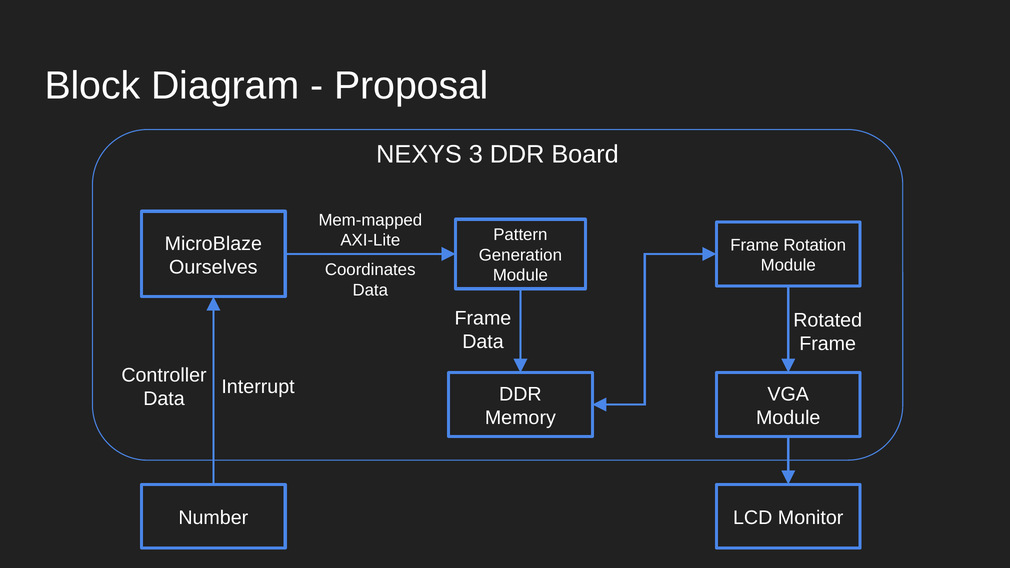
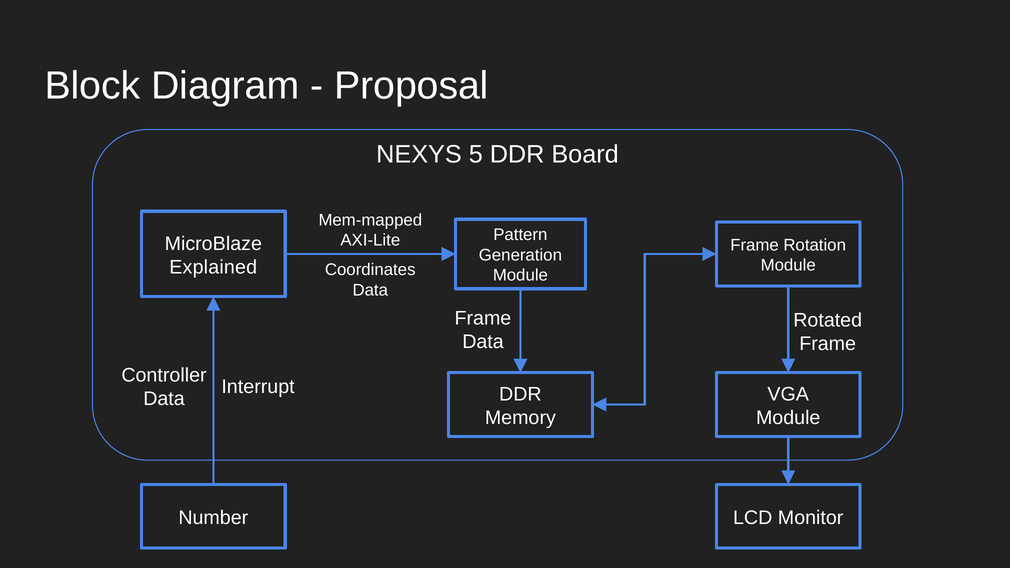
3: 3 -> 5
Ourselves: Ourselves -> Explained
